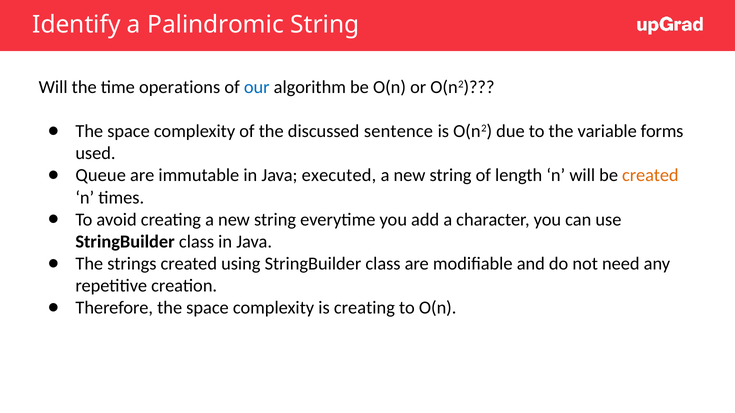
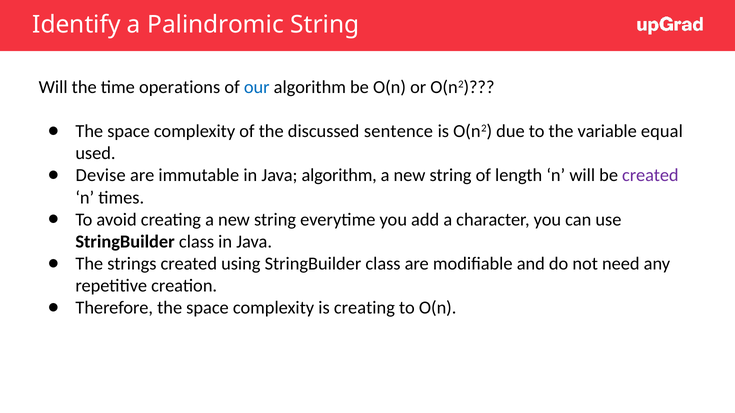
forms: forms -> equal
Queue: Queue -> Devise
Java executed: executed -> algorithm
created at (650, 176) colour: orange -> purple
